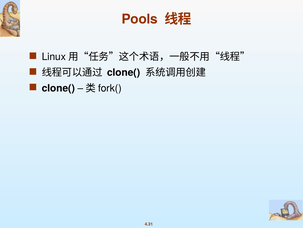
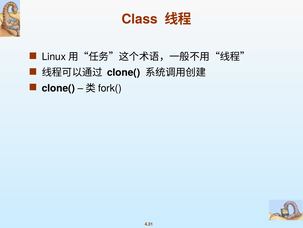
Pools: Pools -> Class
